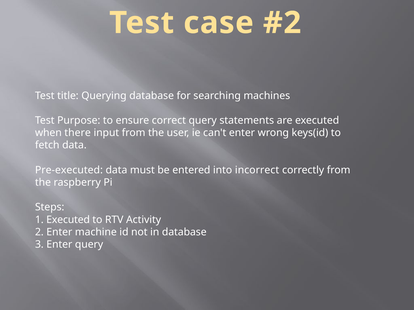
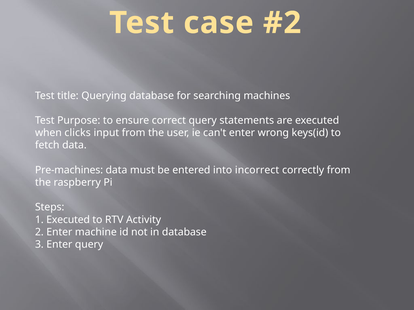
there: there -> clicks
Pre-executed: Pre-executed -> Pre-machines
